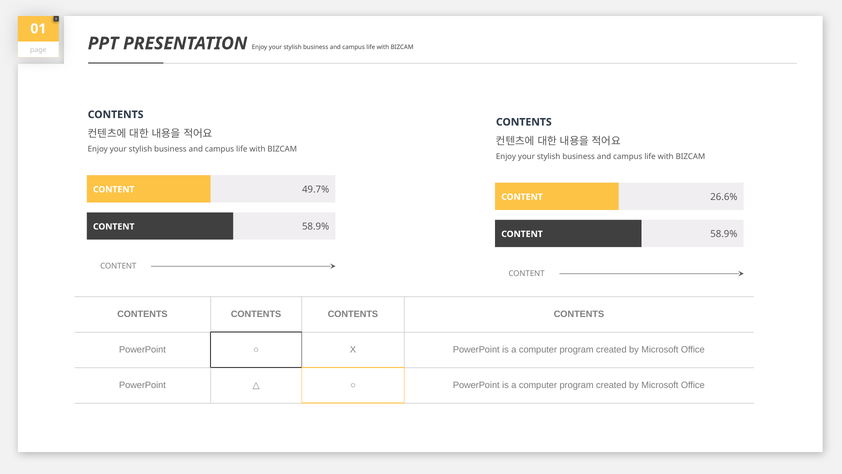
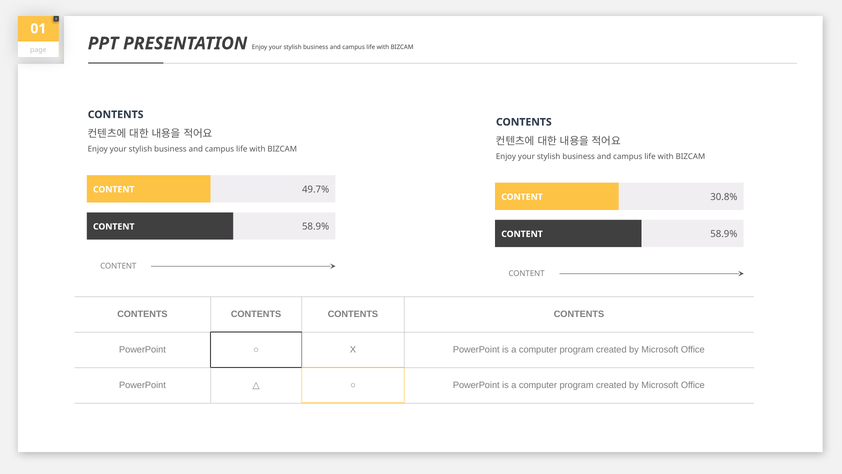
26.6%: 26.6% -> 30.8%
